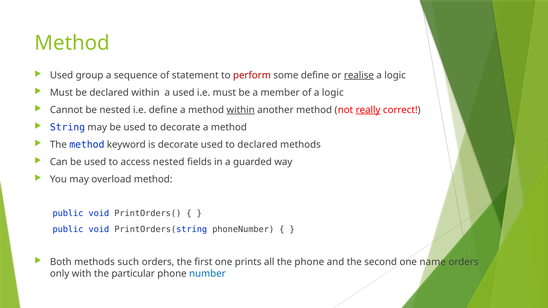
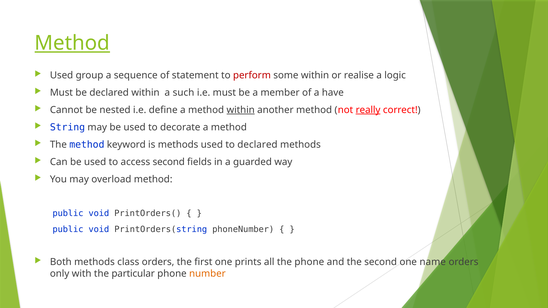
Method at (72, 43) underline: none -> present
some define: define -> within
realise underline: present -> none
a used: used -> such
of a logic: logic -> have
is decorate: decorate -> methods
access nested: nested -> second
such: such -> class
number colour: blue -> orange
